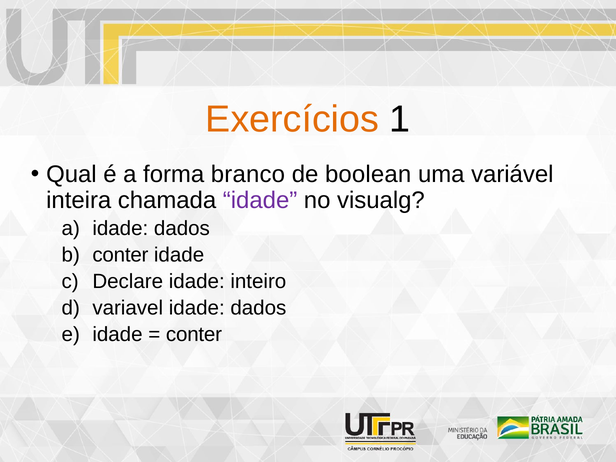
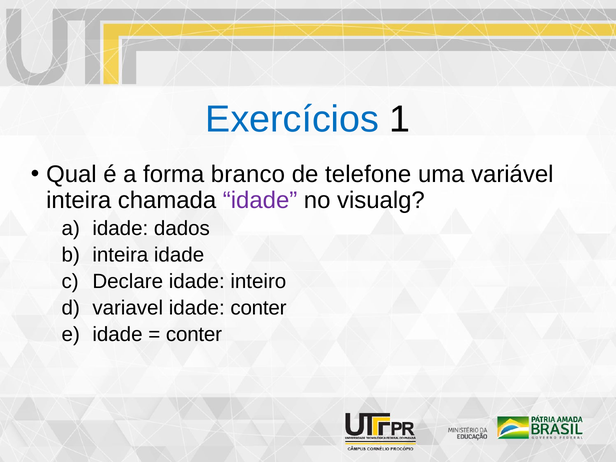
Exercícios colour: orange -> blue
boolean: boolean -> telefone
conter at (120, 255): conter -> inteira
variavel idade dados: dados -> conter
